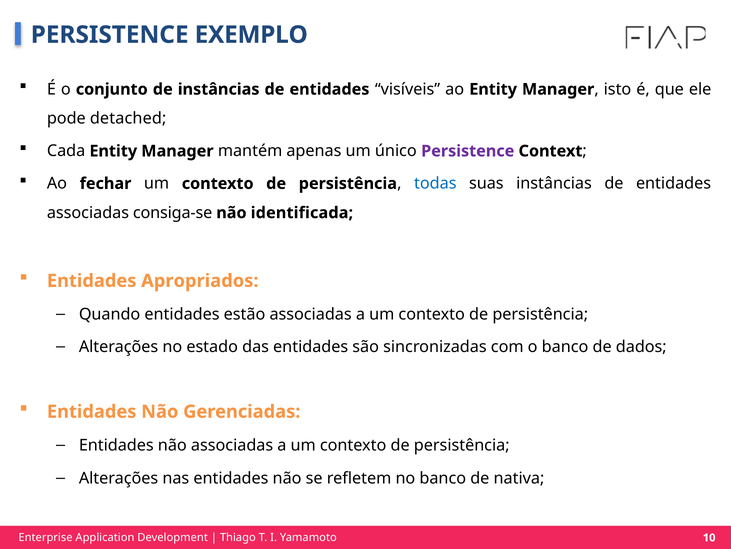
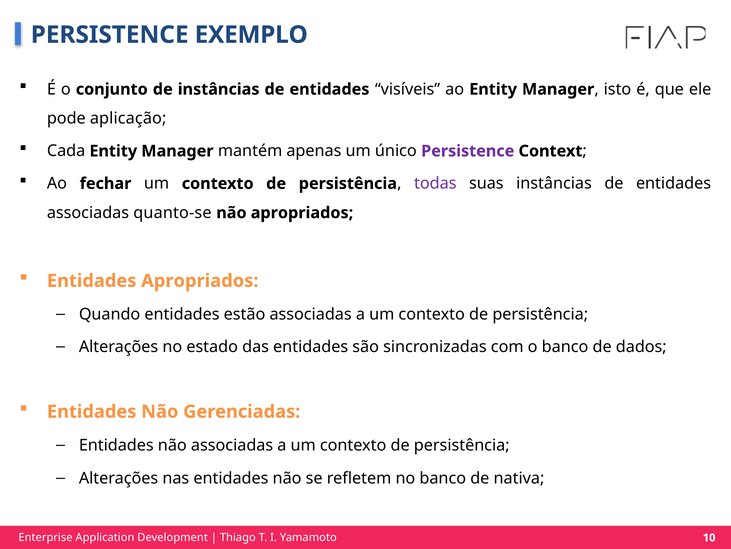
detached: detached -> aplicação
todas colour: blue -> purple
consiga-se: consiga-se -> quanto-se
não identificada: identificada -> apropriados
